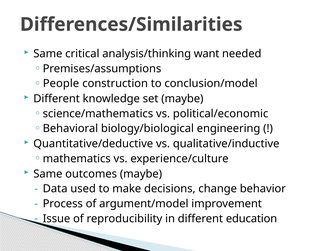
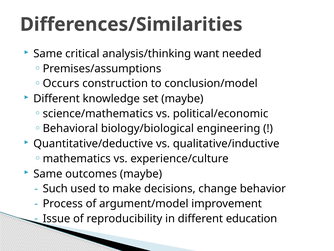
People: People -> Occurs
Data: Data -> Such
